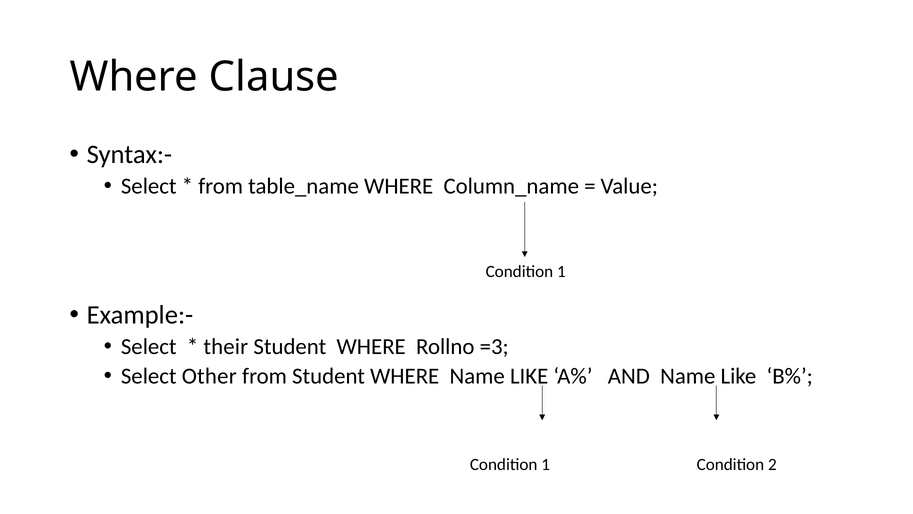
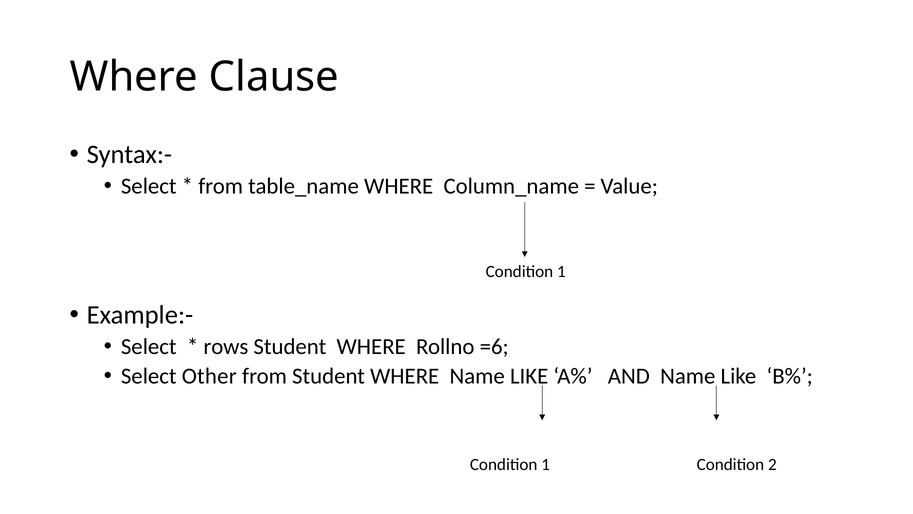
their: their -> rows
=3: =3 -> =6
